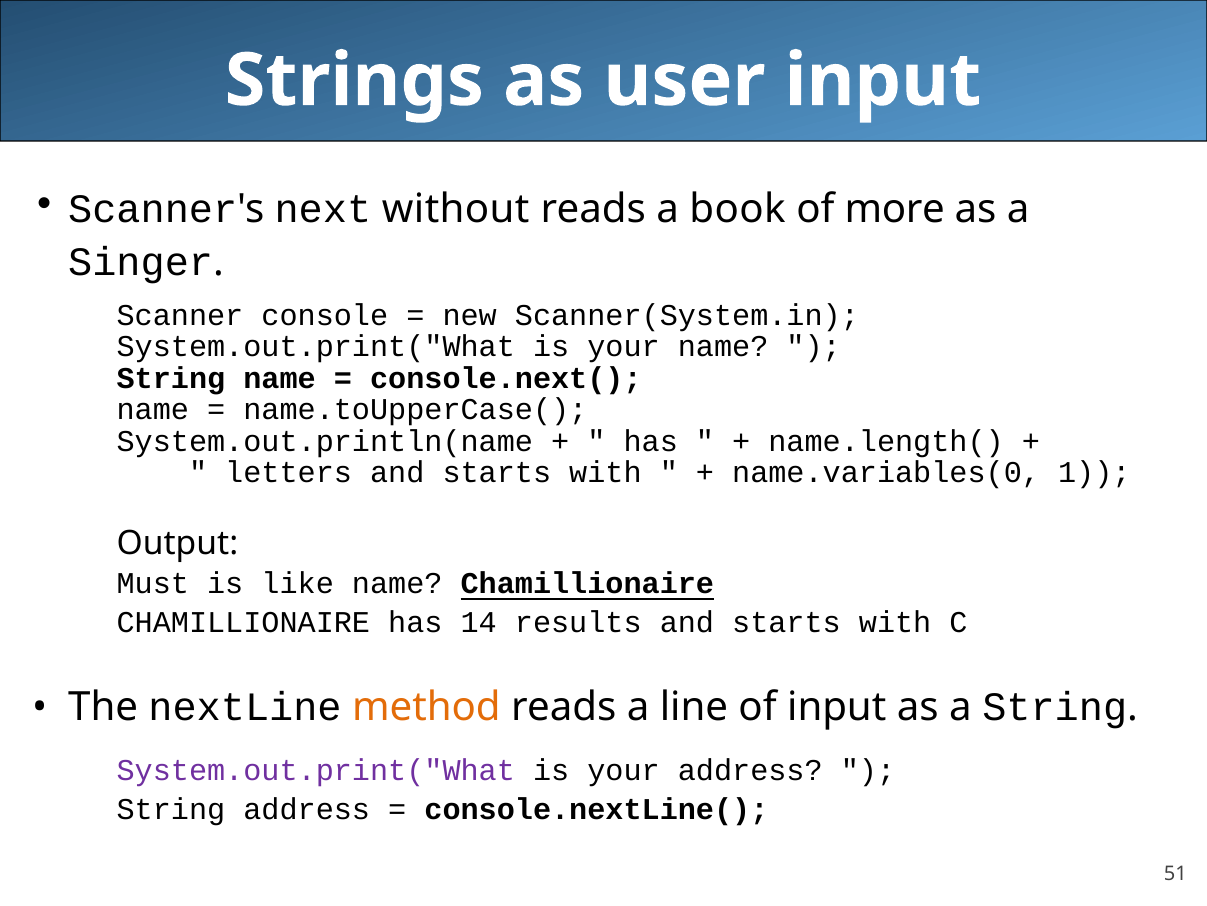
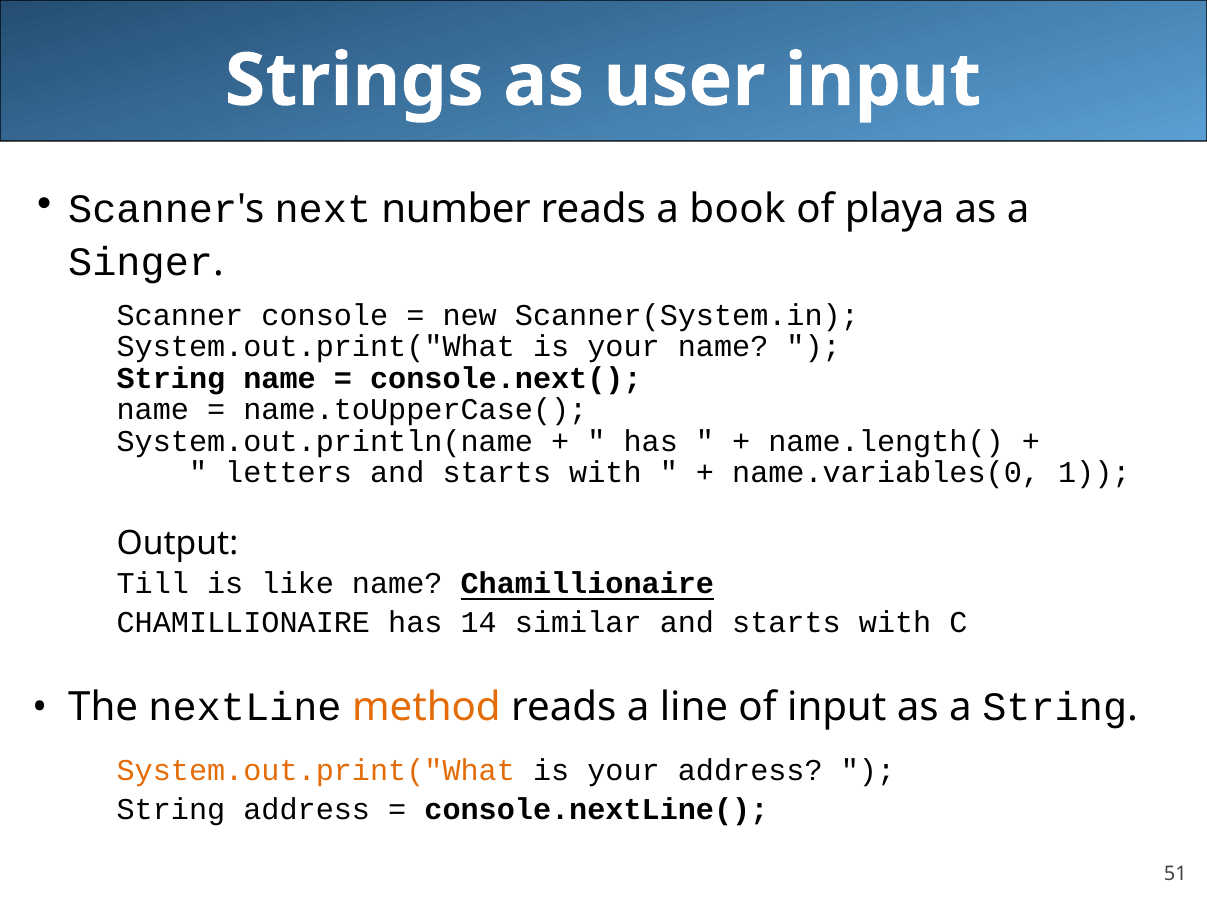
without: without -> number
more: more -> playa
Must: Must -> Till
results: results -> similar
System.out.print("What at (316, 770) colour: purple -> orange
